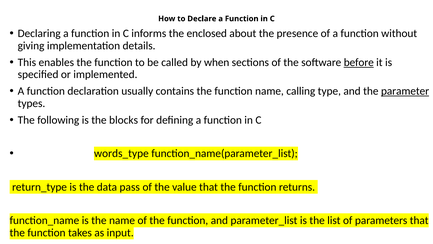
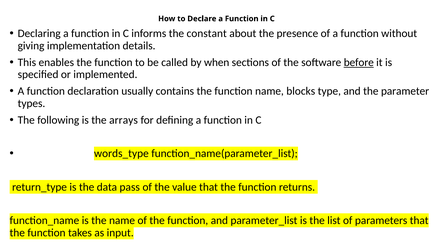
enclosed: enclosed -> constant
calling: calling -> blocks
parameter underline: present -> none
blocks: blocks -> arrays
